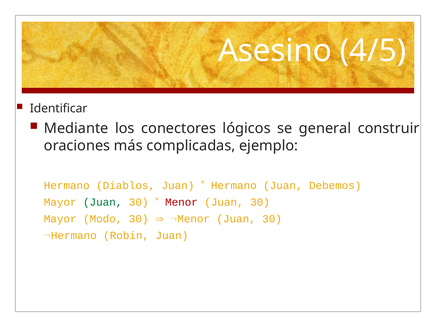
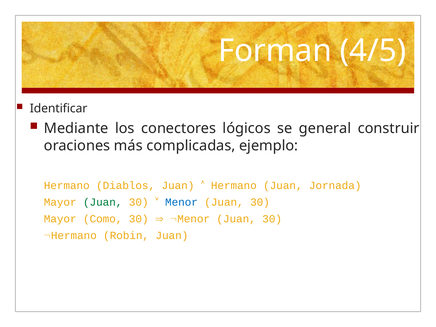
Asesino: Asesino -> Forman
Debemos: Debemos -> Jornada
Menor colour: red -> blue
Modo: Modo -> Como
